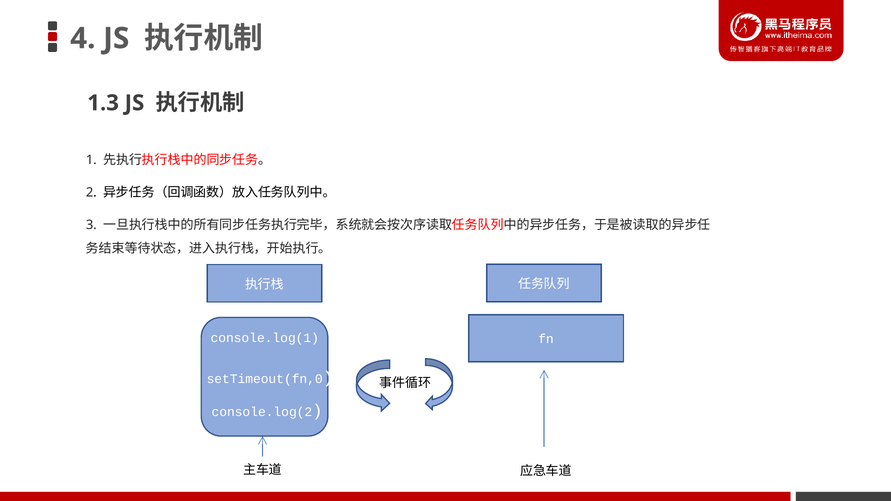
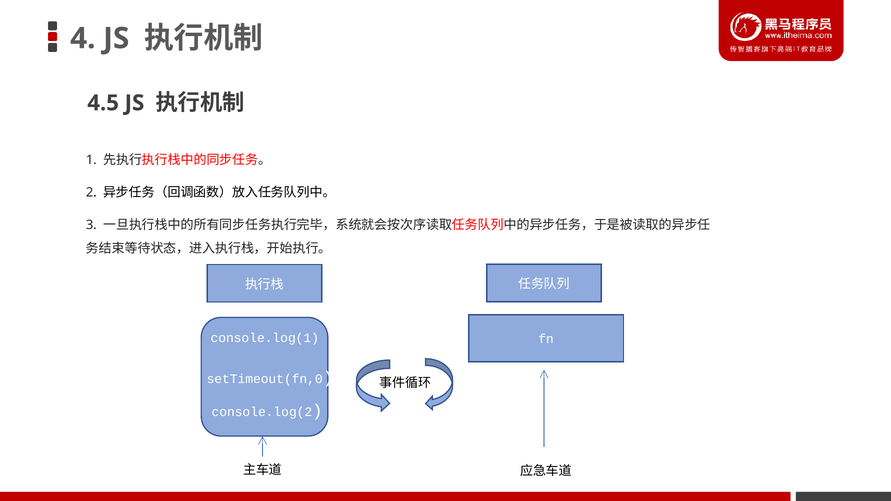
1.3: 1.3 -> 4.5
